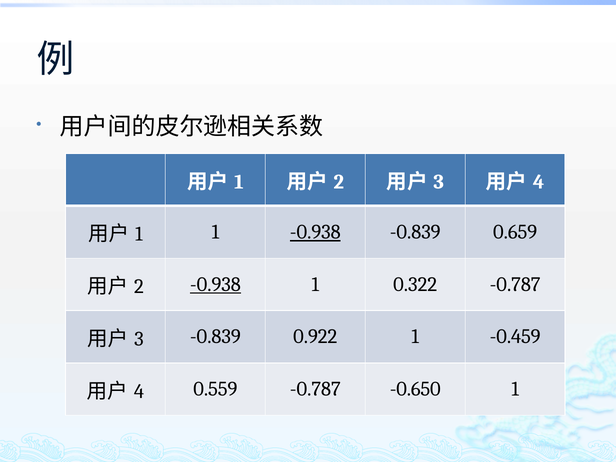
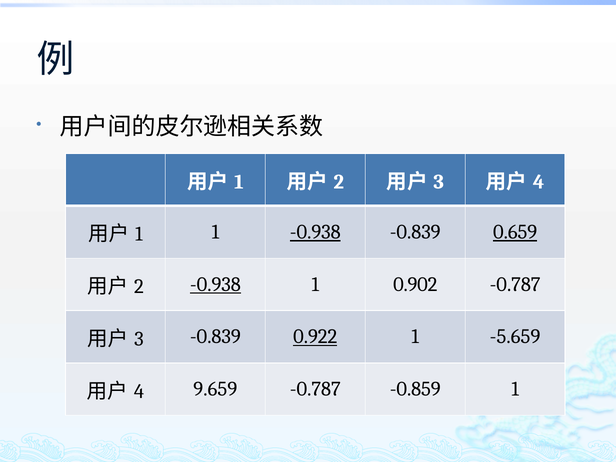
0.659 underline: none -> present
0.322: 0.322 -> 0.902
0.922 underline: none -> present
-0.459: -0.459 -> -5.659
0.559: 0.559 -> 9.659
-0.650: -0.650 -> -0.859
